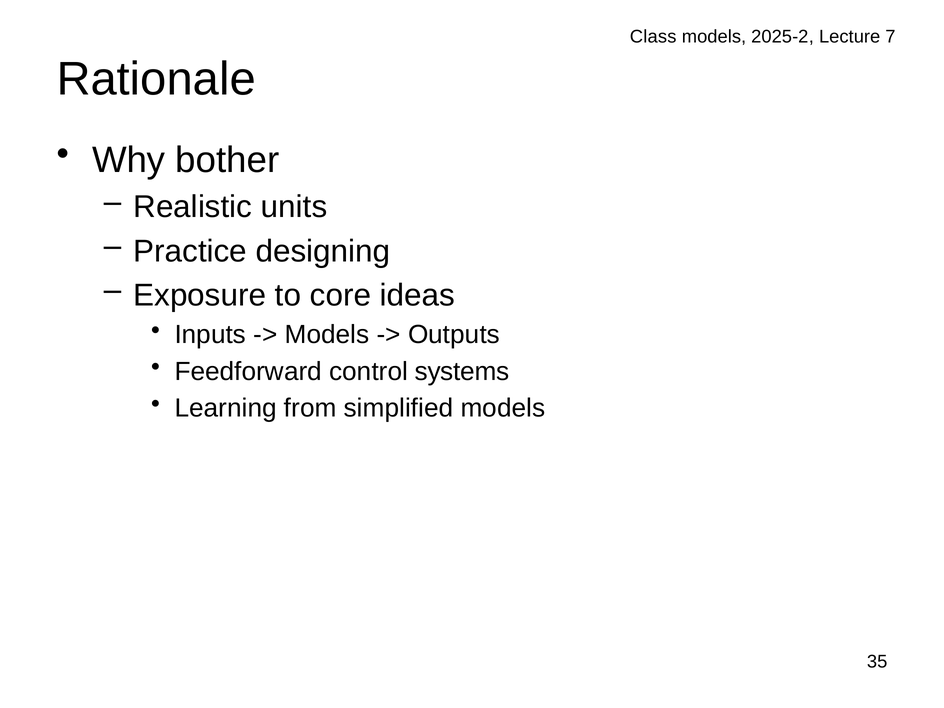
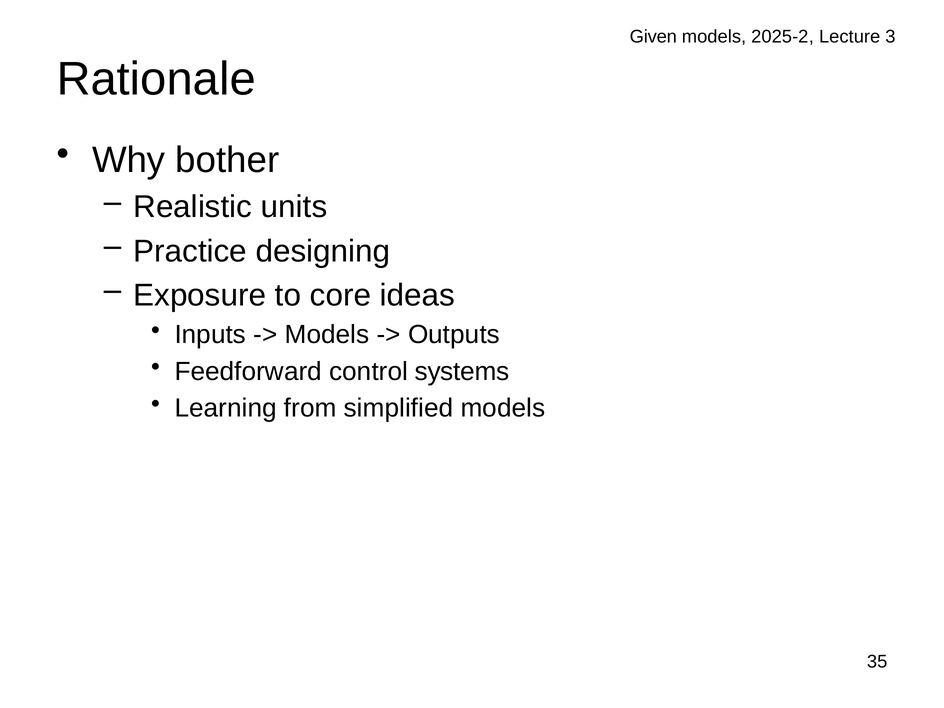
Class: Class -> Given
7: 7 -> 3
